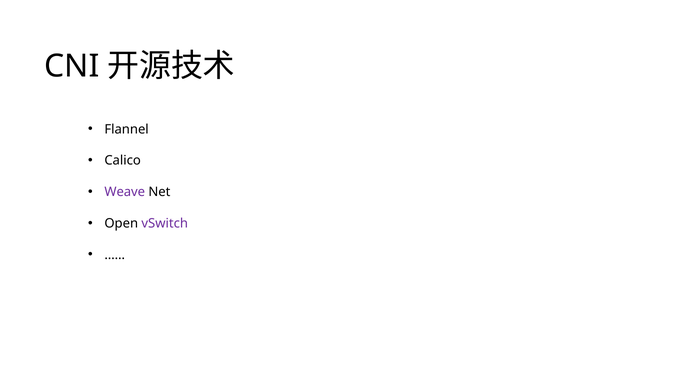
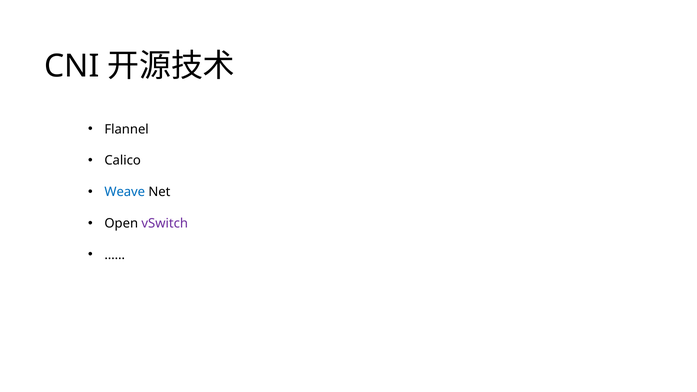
Weave colour: purple -> blue
